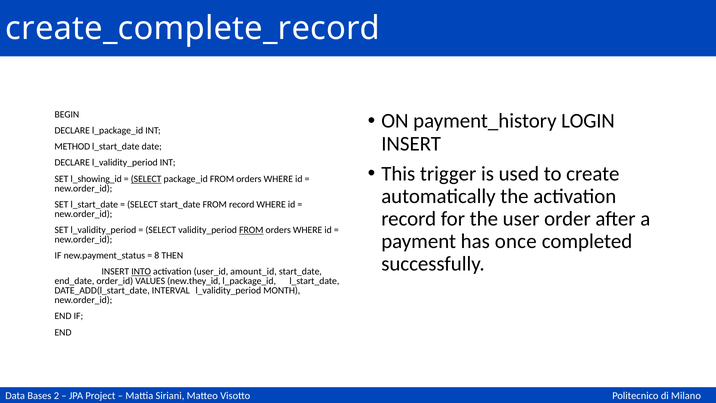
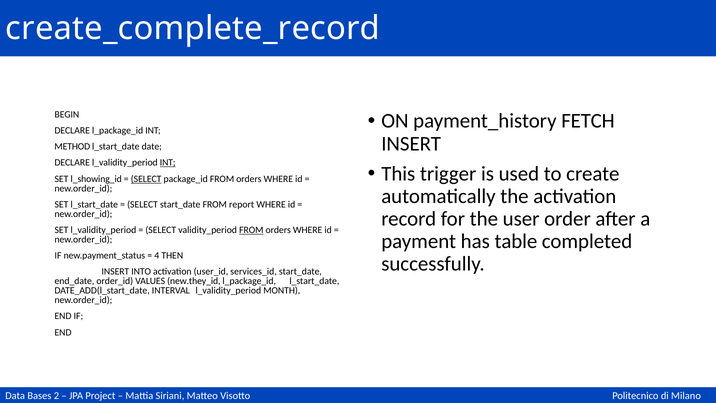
LOGIN: LOGIN -> FETCH
INT at (168, 163) underline: none -> present
FROM record: record -> report
once: once -> table
8: 8 -> 4
INTO underline: present -> none
amount_id: amount_id -> services_id
